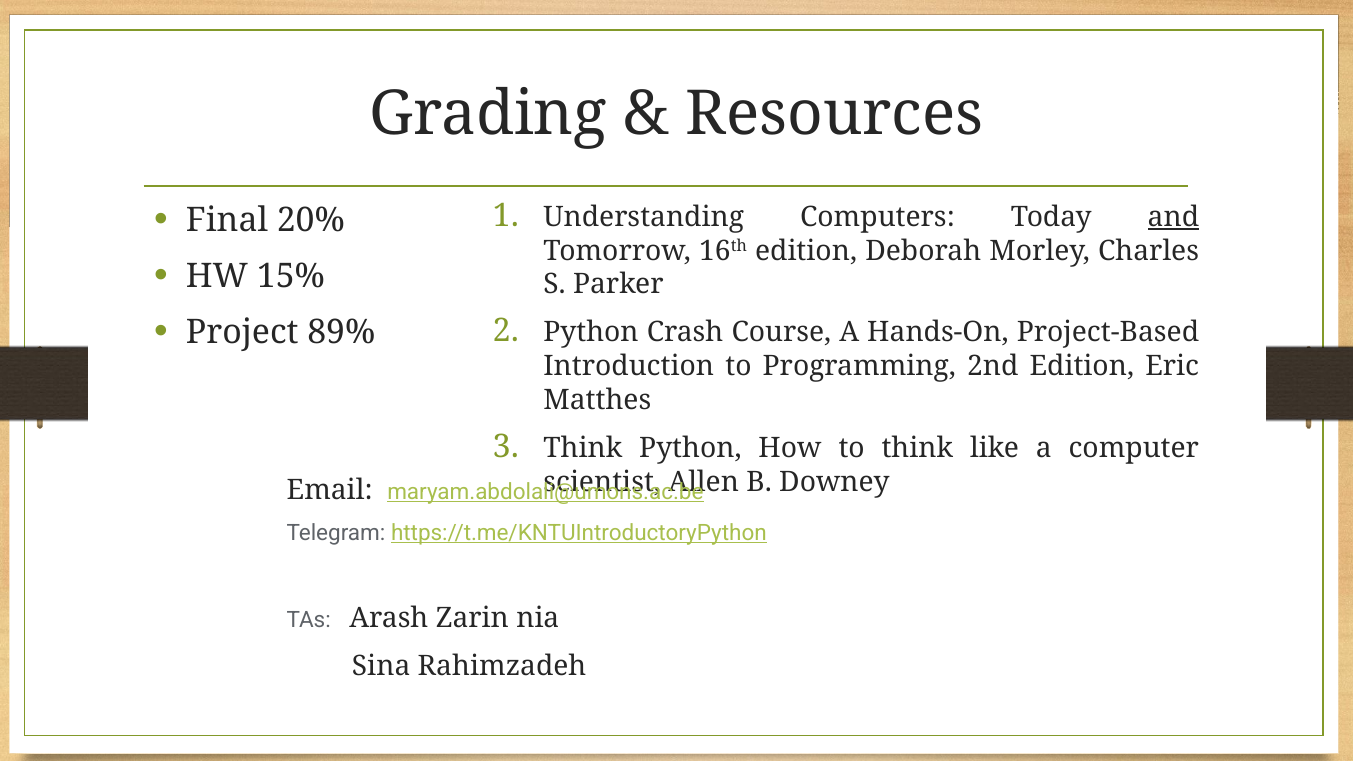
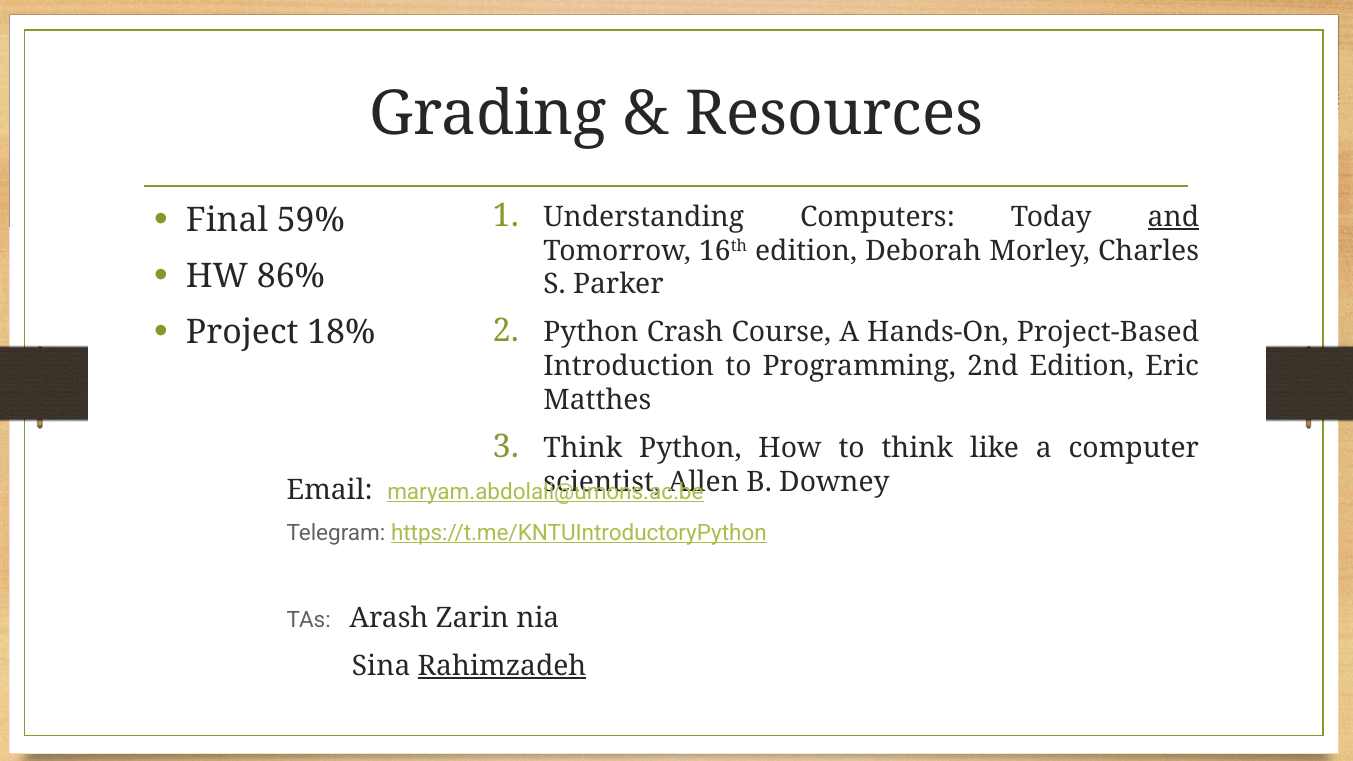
20%: 20% -> 59%
15%: 15% -> 86%
89%: 89% -> 18%
Rahimzadeh underline: none -> present
